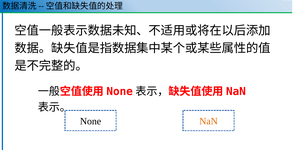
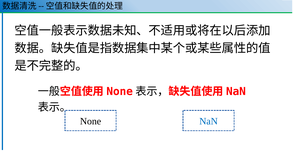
NaN colour: orange -> blue
